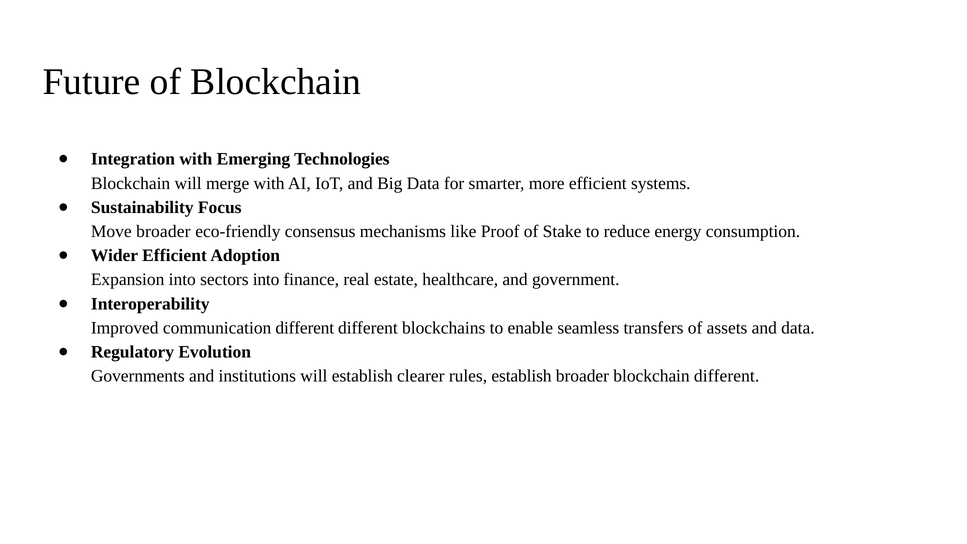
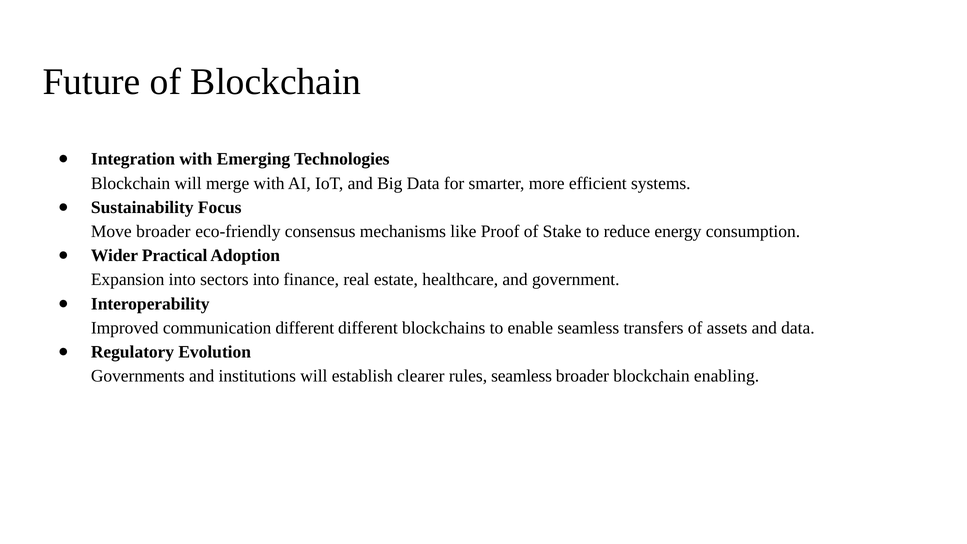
Wider Efficient: Efficient -> Practical
rules establish: establish -> seamless
blockchain different: different -> enabling
